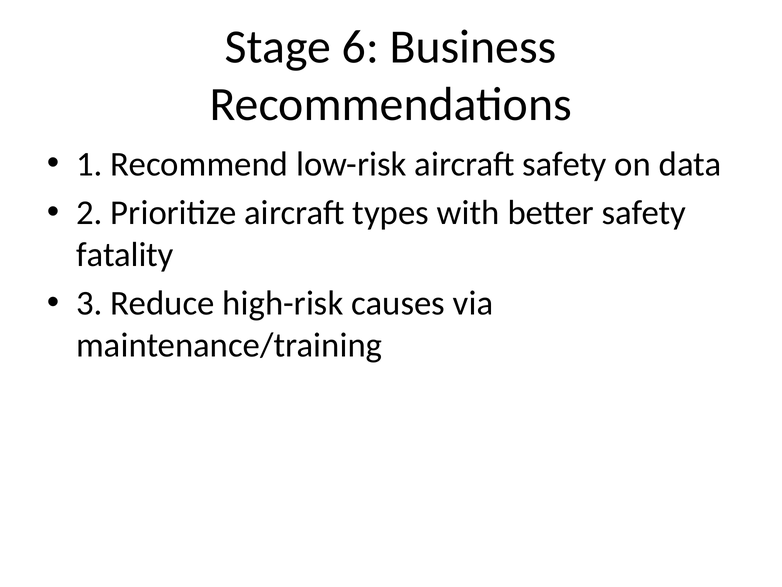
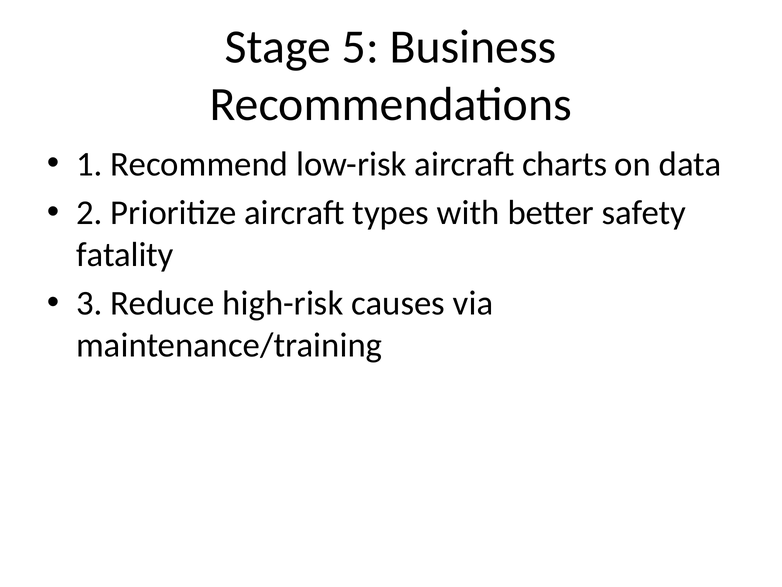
6: 6 -> 5
aircraft safety: safety -> charts
